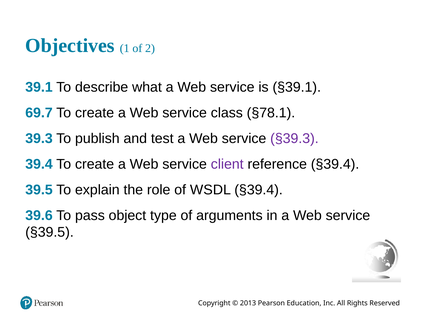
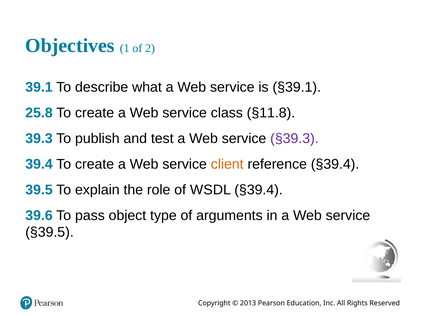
69.7: 69.7 -> 25.8
§78.1: §78.1 -> §11.8
client colour: purple -> orange
